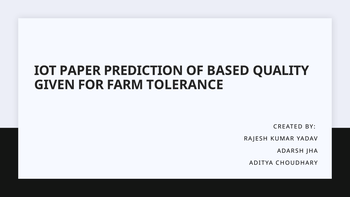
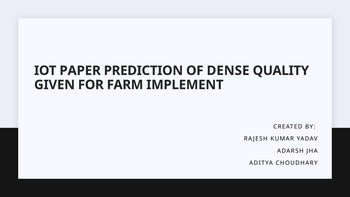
BASED: BASED -> DENSE
TOLERANCE: TOLERANCE -> IMPLEMENT
